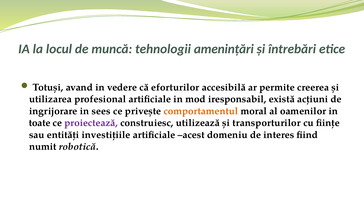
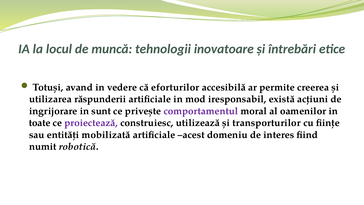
amenințări: amenințări -> inovatoare
profesional: profesional -> răspunderii
sees: sees -> sunt
comportamentul colour: orange -> purple
investițiile: investițiile -> mobilizată
